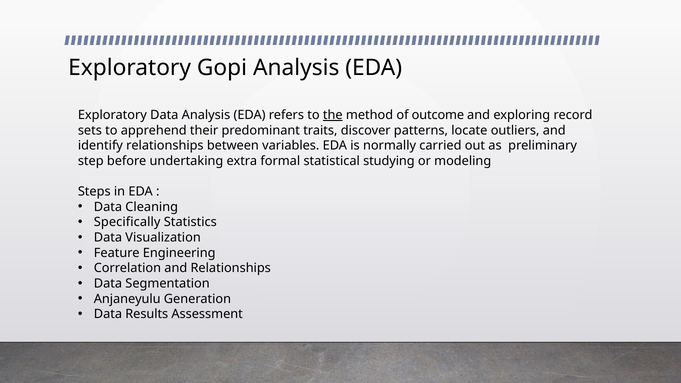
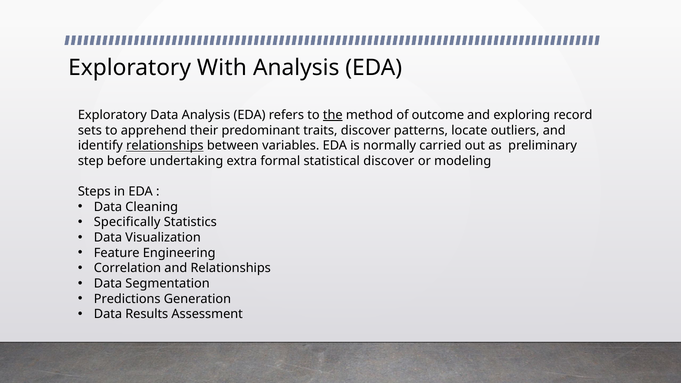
Gopi: Gopi -> With
relationships at (165, 146) underline: none -> present
statistical studying: studying -> discover
Anjaneyulu: Anjaneyulu -> Predictions
